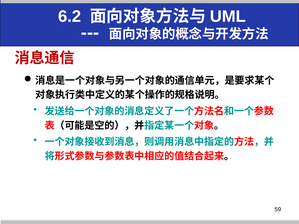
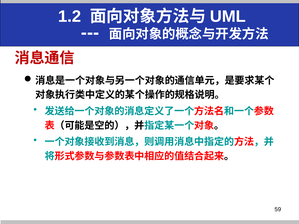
6.2: 6.2 -> 1.2
